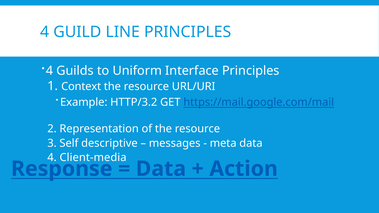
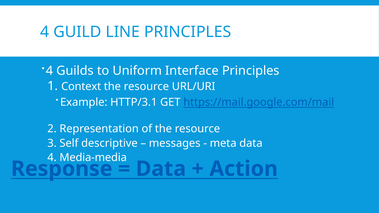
HTTP/3.2: HTTP/3.2 -> HTTP/3.1
Client-media: Client-media -> Media-media
